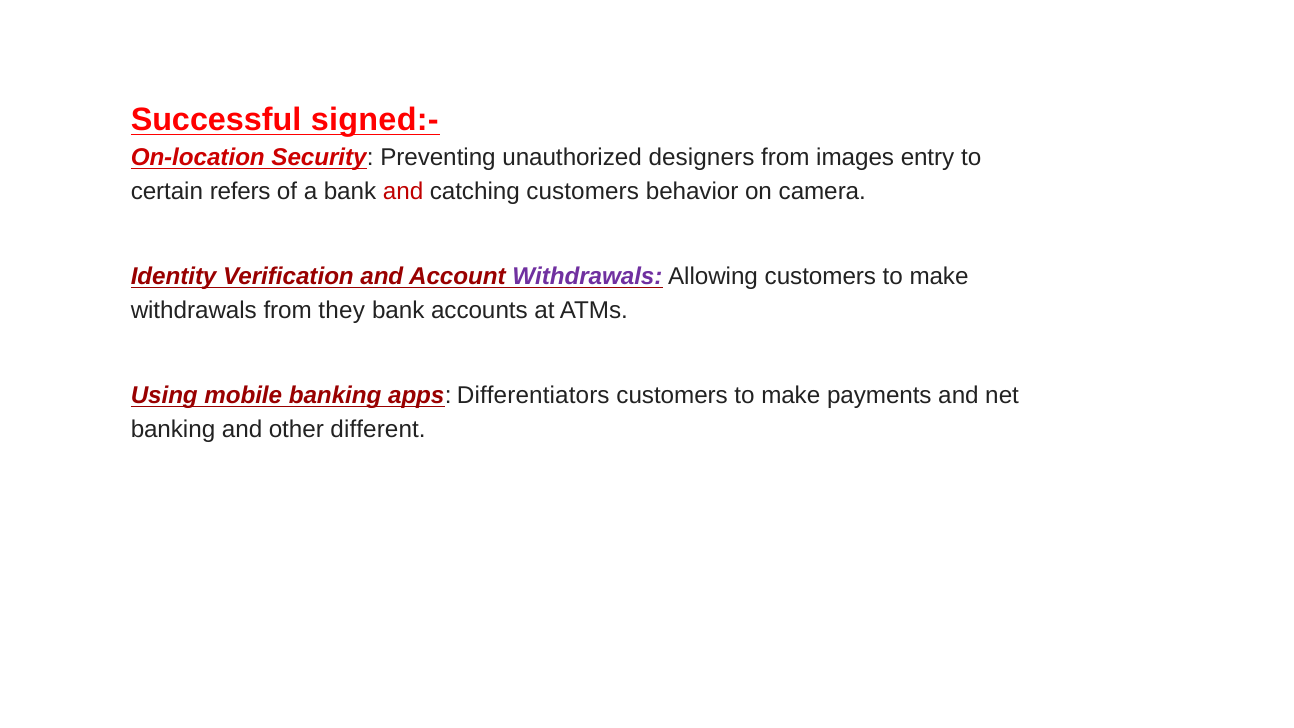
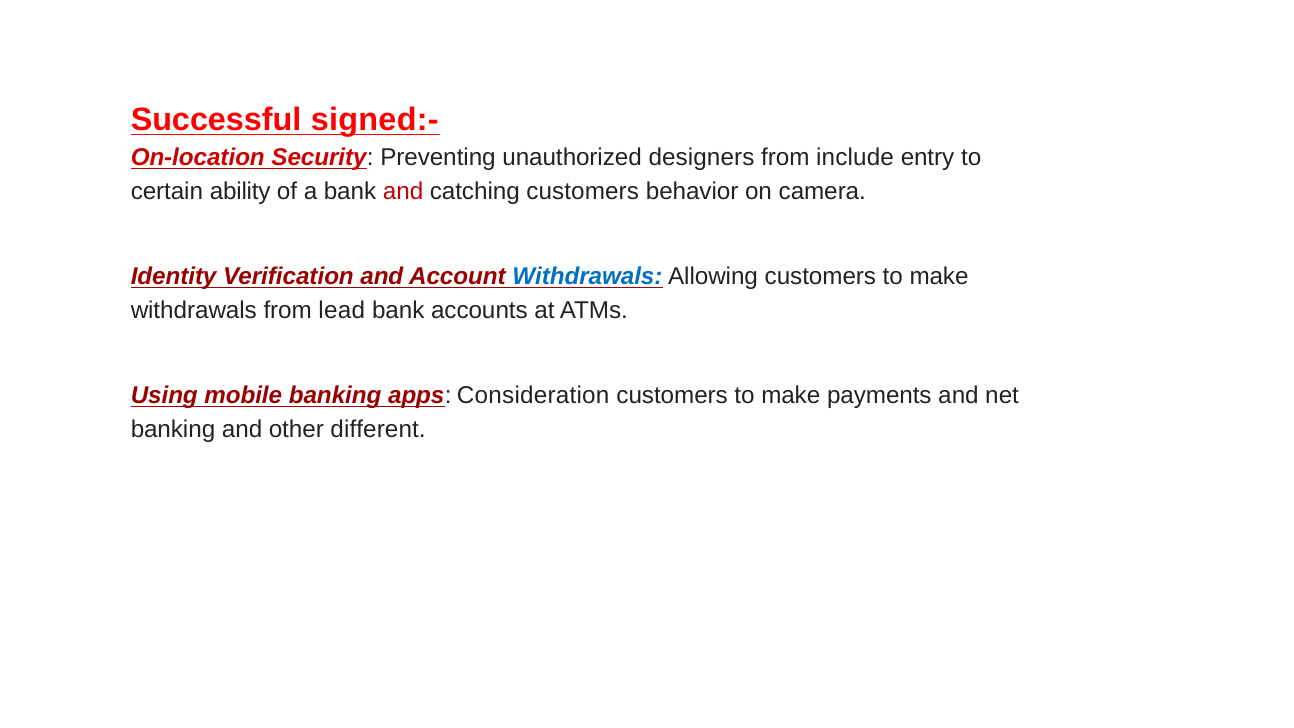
images: images -> include
refers: refers -> ability
Withdrawals at (587, 277) colour: purple -> blue
they: they -> lead
Differentiators: Differentiators -> Consideration
